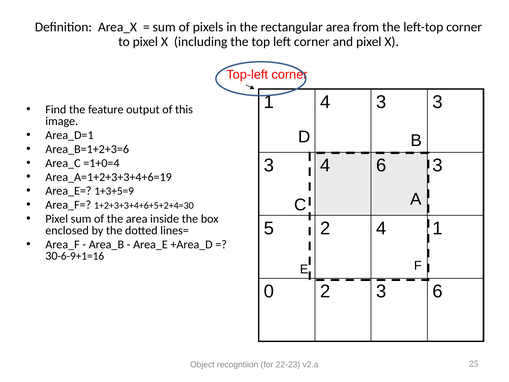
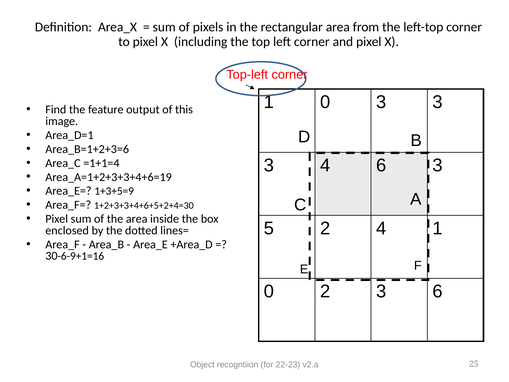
4 at (325, 102): 4 -> 0
=1+0=4: =1+0=4 -> =1+1=4
